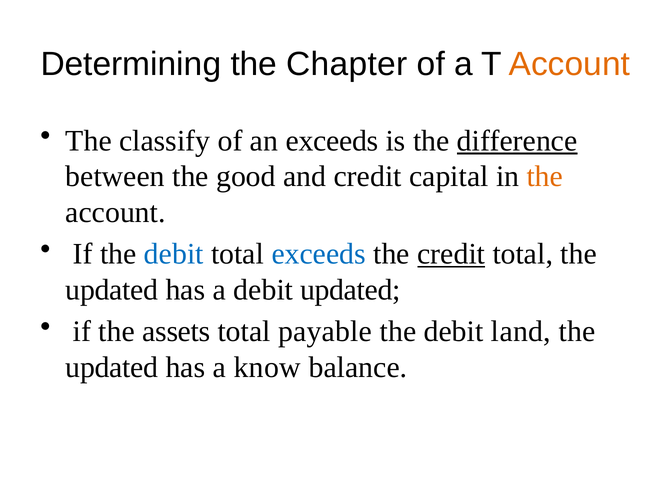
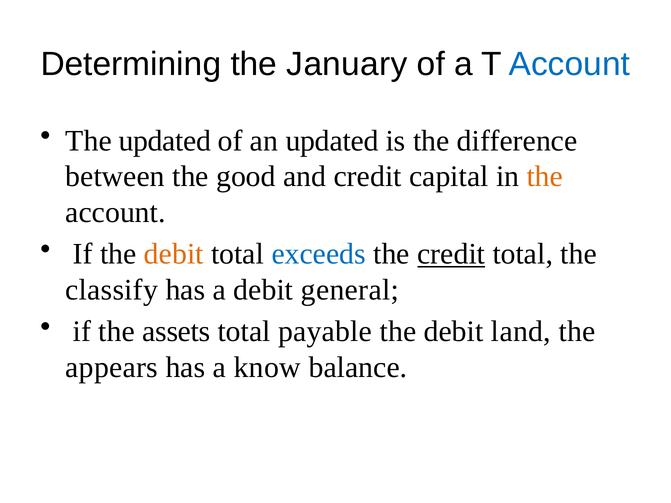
Chapter: Chapter -> January
Account at (569, 64) colour: orange -> blue
The classify: classify -> updated
an exceeds: exceeds -> updated
difference underline: present -> none
debit at (174, 254) colour: blue -> orange
updated at (112, 290): updated -> classify
debit updated: updated -> general
updated at (112, 367): updated -> appears
